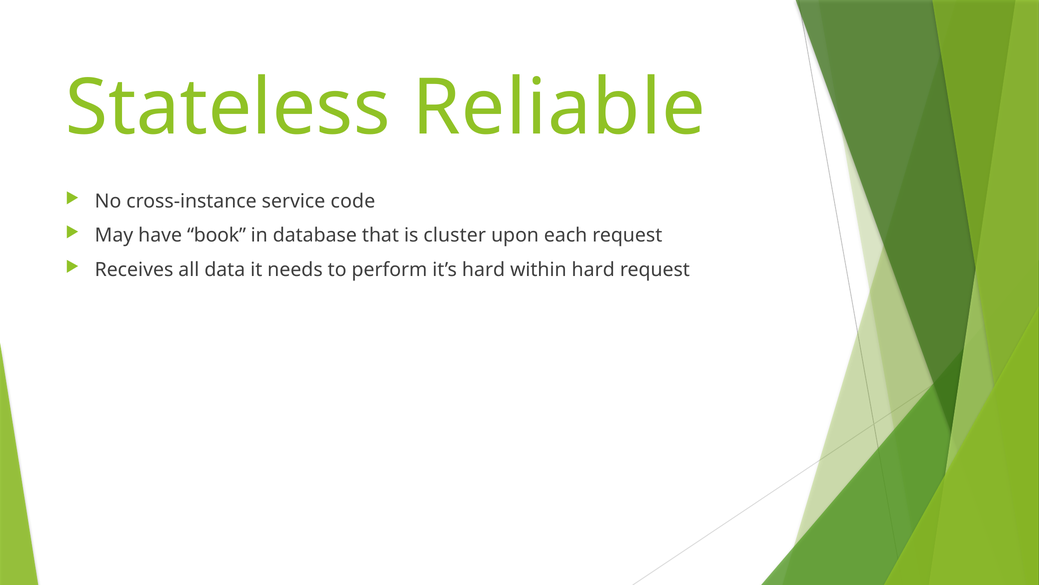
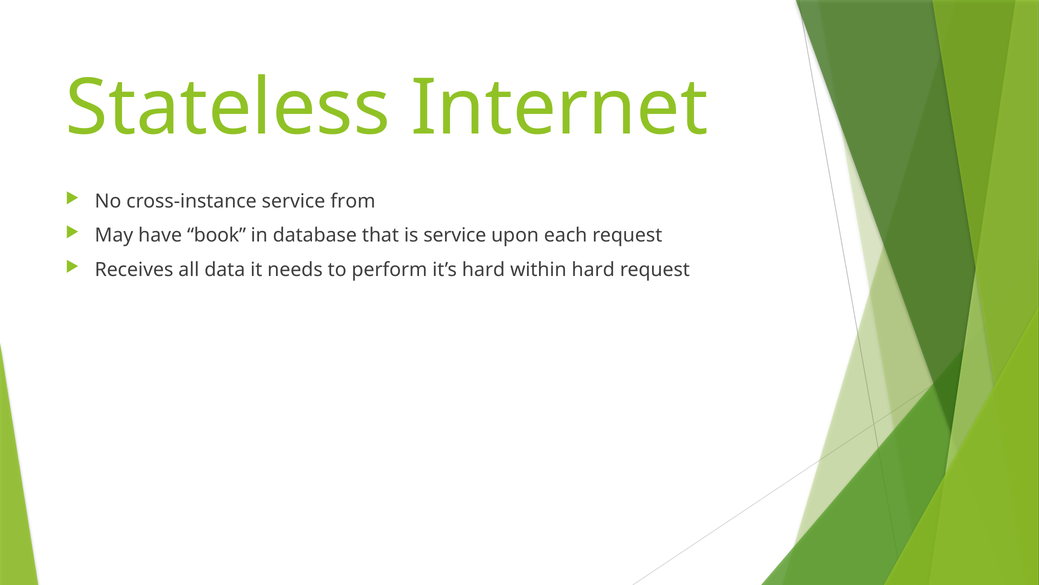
Reliable: Reliable -> Internet
code: code -> from
is cluster: cluster -> service
